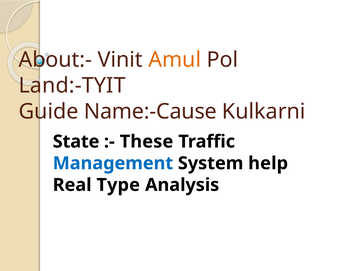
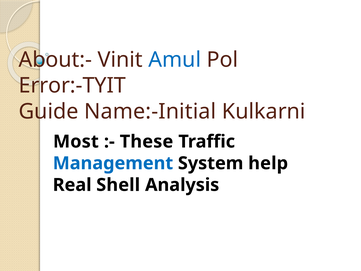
Amul colour: orange -> blue
Land:-TYIT: Land:-TYIT -> Error:-TYIT
Name:-Cause: Name:-Cause -> Name:-Initial
State: State -> Most
Type: Type -> Shell
